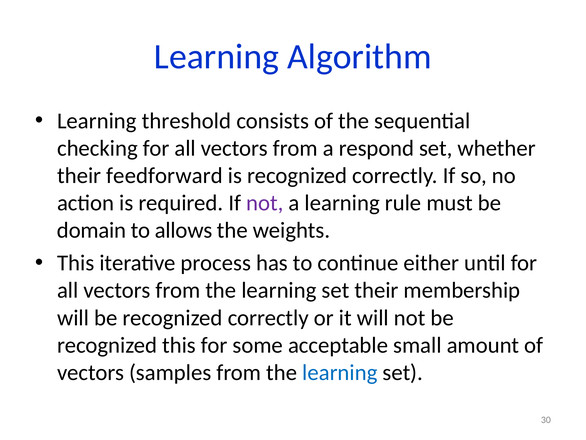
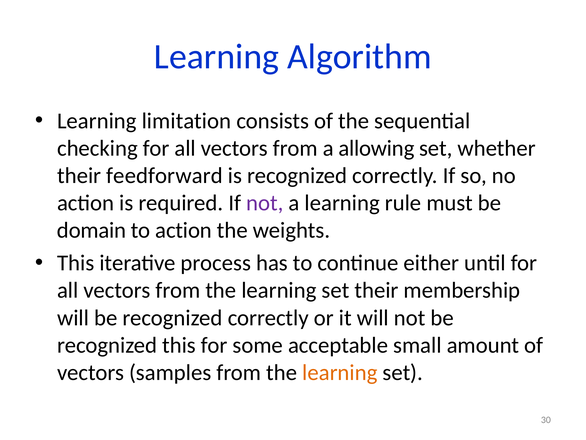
threshold: threshold -> limitation
respond: respond -> allowing
to allows: allows -> action
learning at (340, 372) colour: blue -> orange
